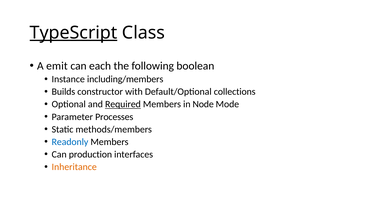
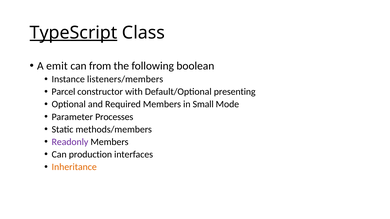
each: each -> from
including/members: including/members -> listeners/members
Builds: Builds -> Parcel
collections: collections -> presenting
Required underline: present -> none
Node: Node -> Small
Readonly colour: blue -> purple
